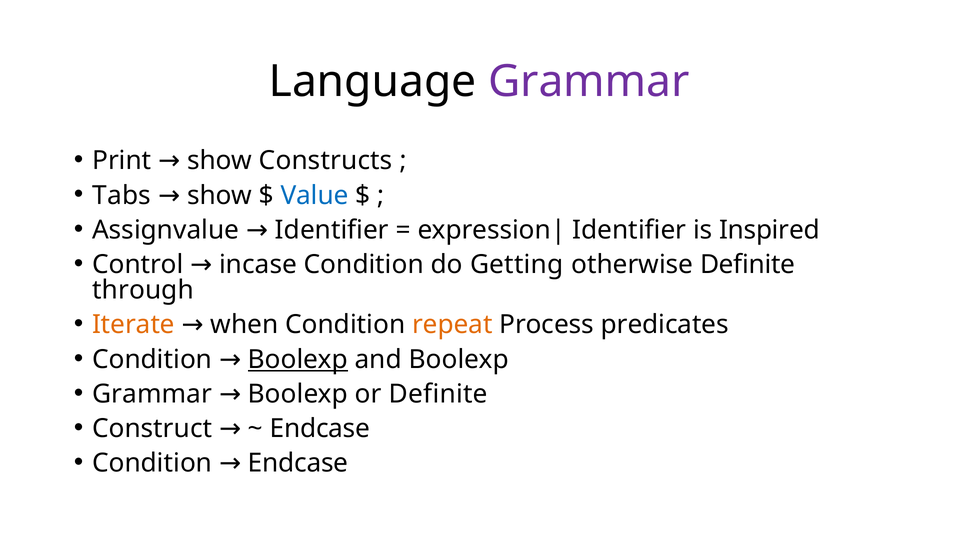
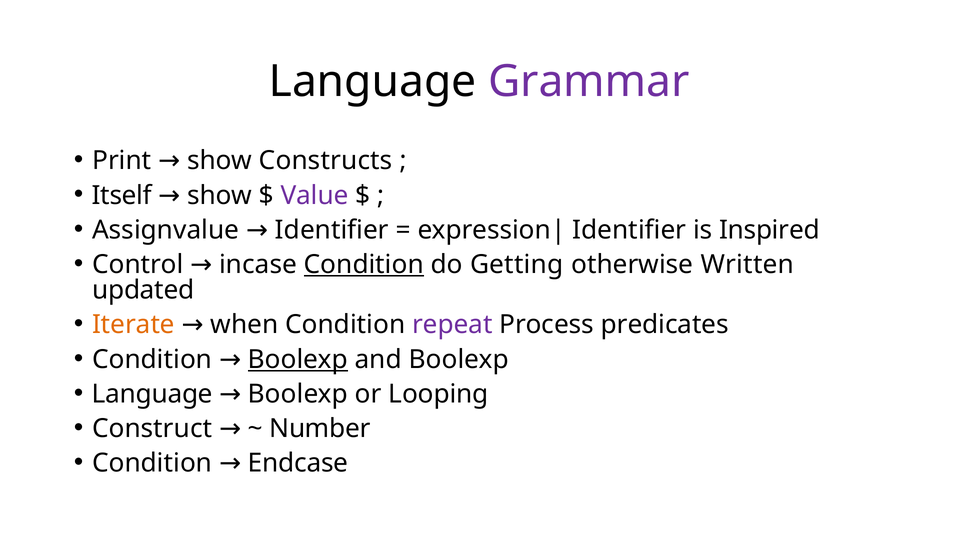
Tabs: Tabs -> Itself
Value colour: blue -> purple
Condition at (364, 264) underline: none -> present
otherwise Definite: Definite -> Written
through: through -> updated
repeat colour: orange -> purple
Grammar at (152, 394): Grammar -> Language
or Definite: Definite -> Looping
Endcase at (320, 428): Endcase -> Number
